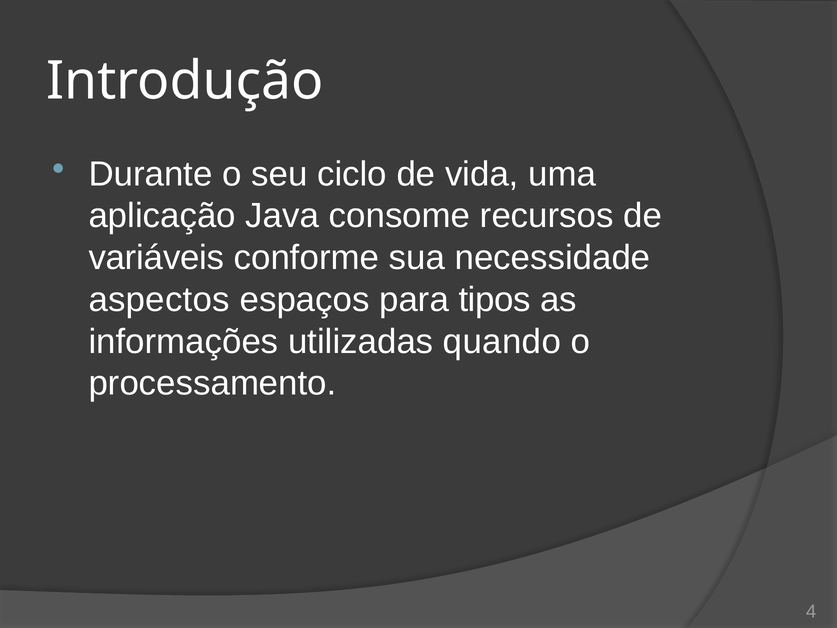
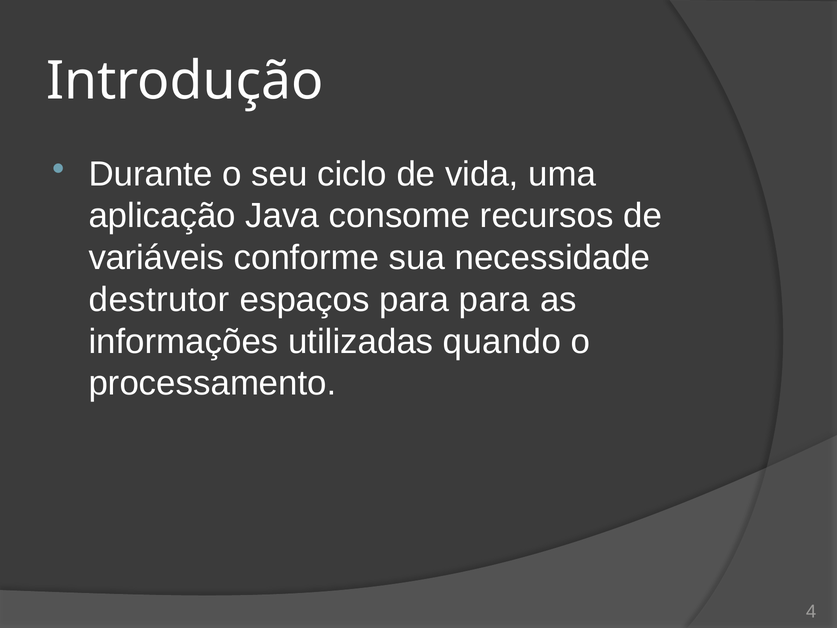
aspectos: aspectos -> destrutor
para tipos: tipos -> para
